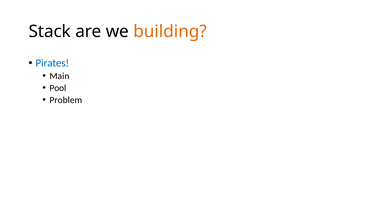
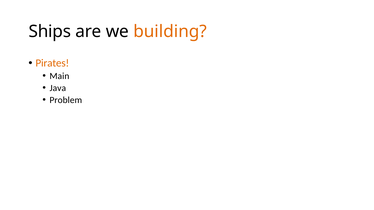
Stack: Stack -> Ships
Pirates colour: blue -> orange
Pool: Pool -> Java
